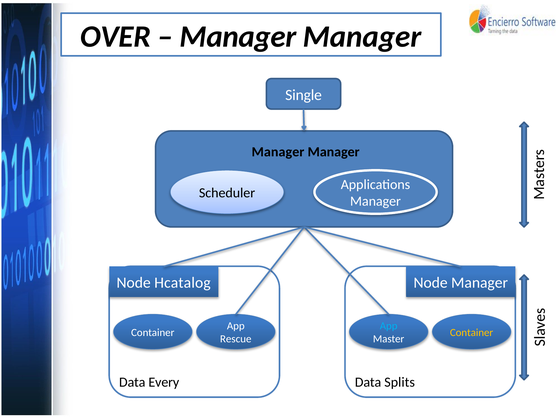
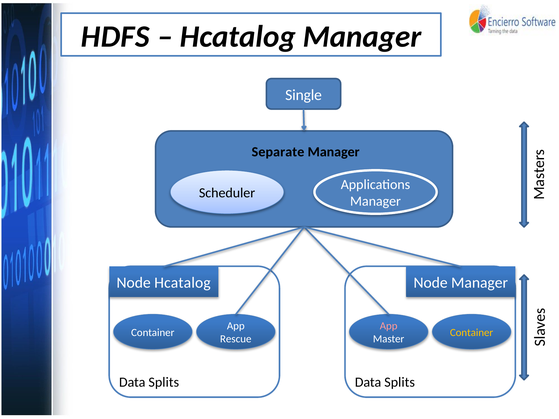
OVER: OVER -> HDFS
Manager at (238, 37): Manager -> Hcatalog
Manager at (278, 152): Manager -> Separate
App at (389, 326) colour: light blue -> pink
Every at (164, 383): Every -> Splits
